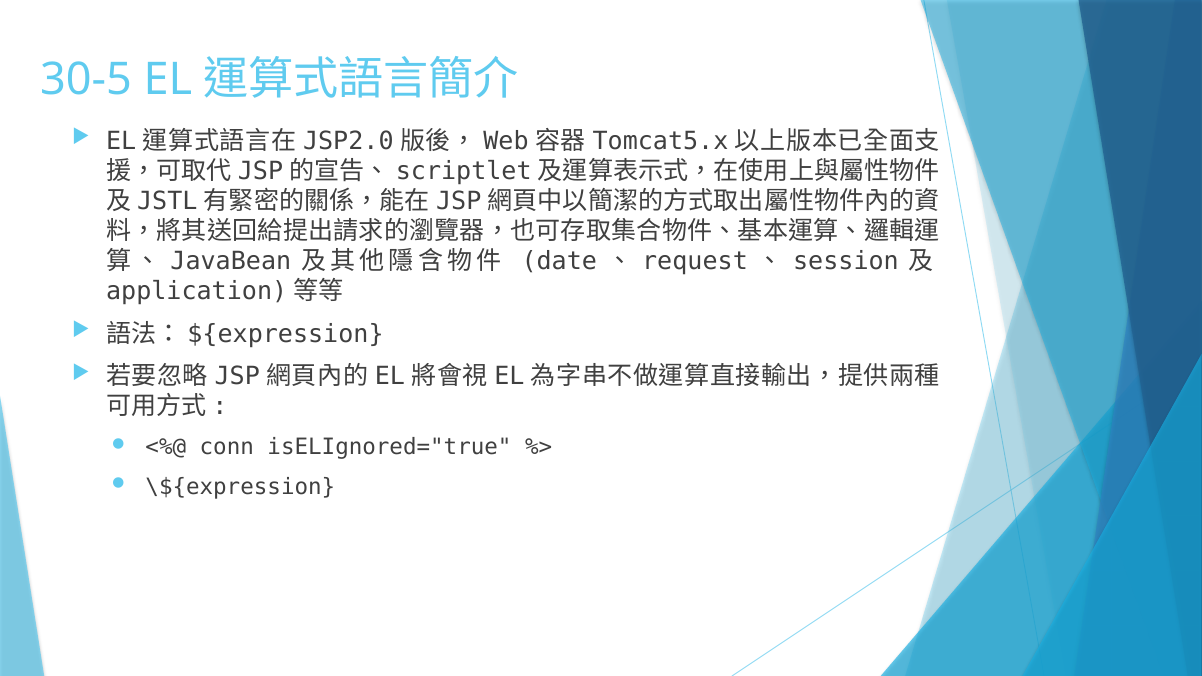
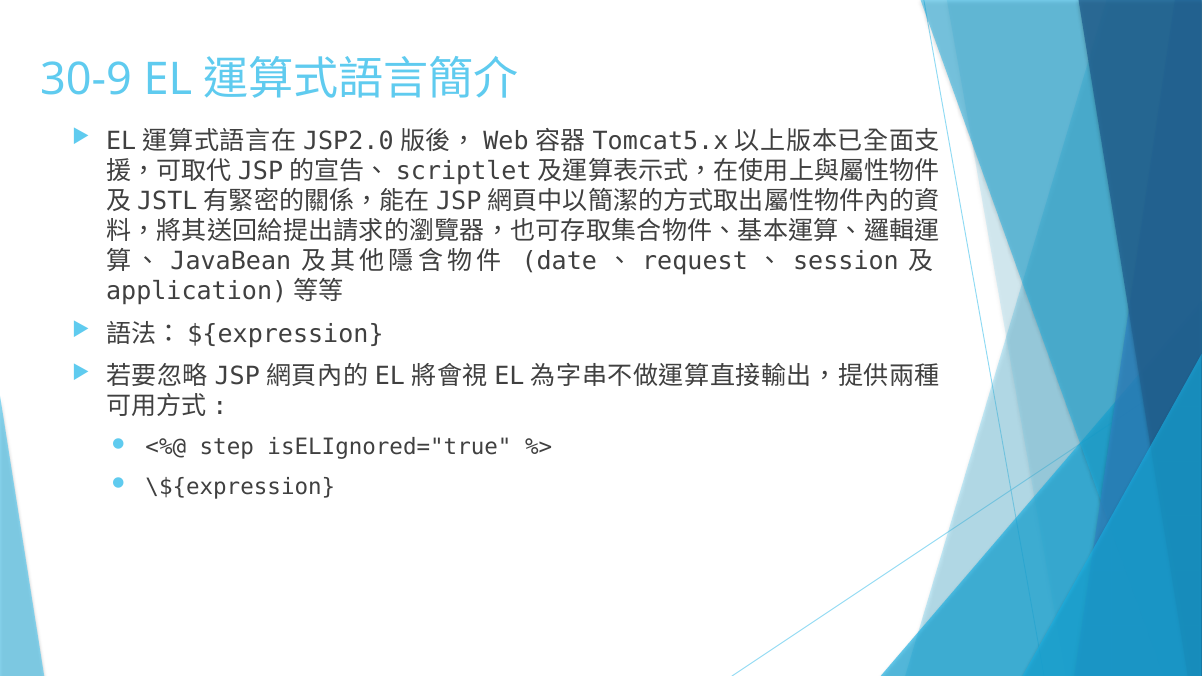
30-5: 30-5 -> 30-9
conn: conn -> step
